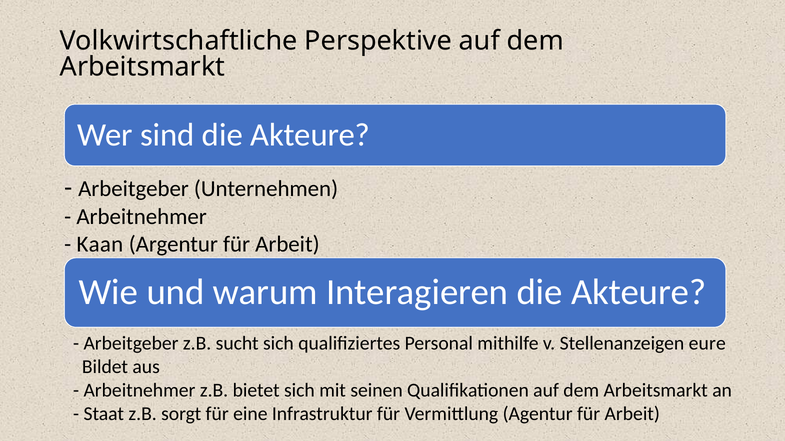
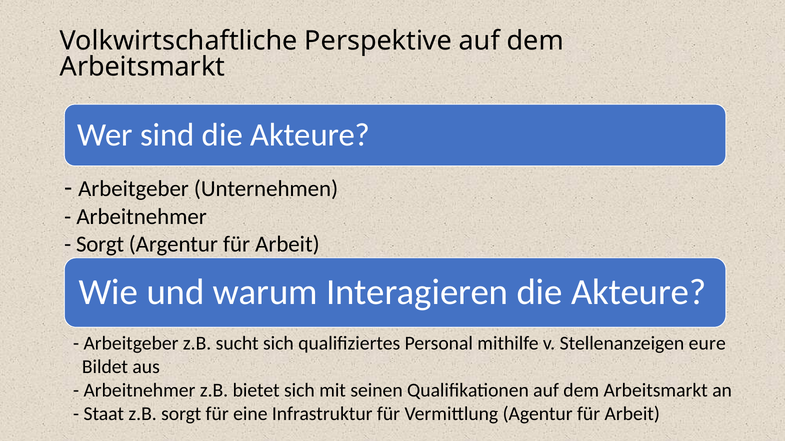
Kaan at (100, 244): Kaan -> Sorgt
